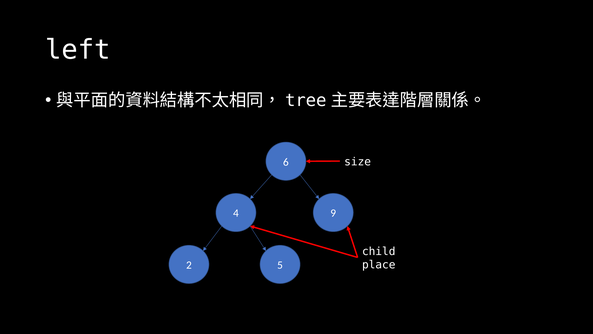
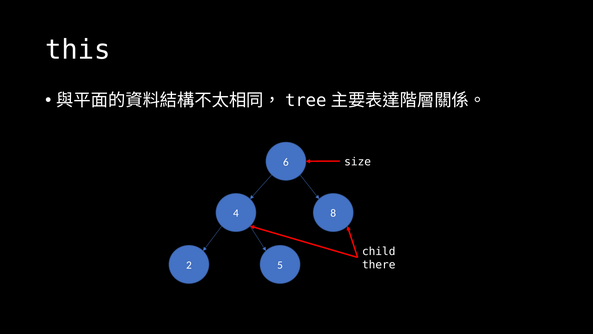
left: left -> this
9: 9 -> 8
place: place -> there
